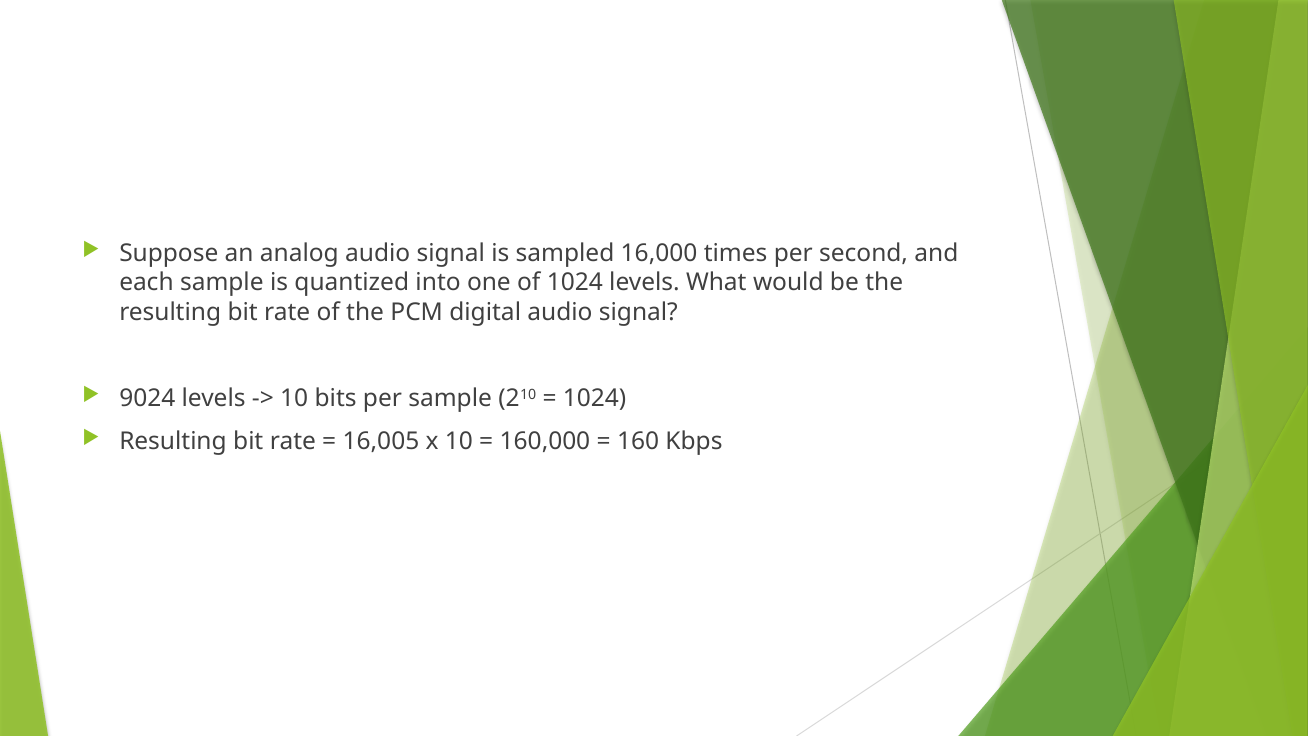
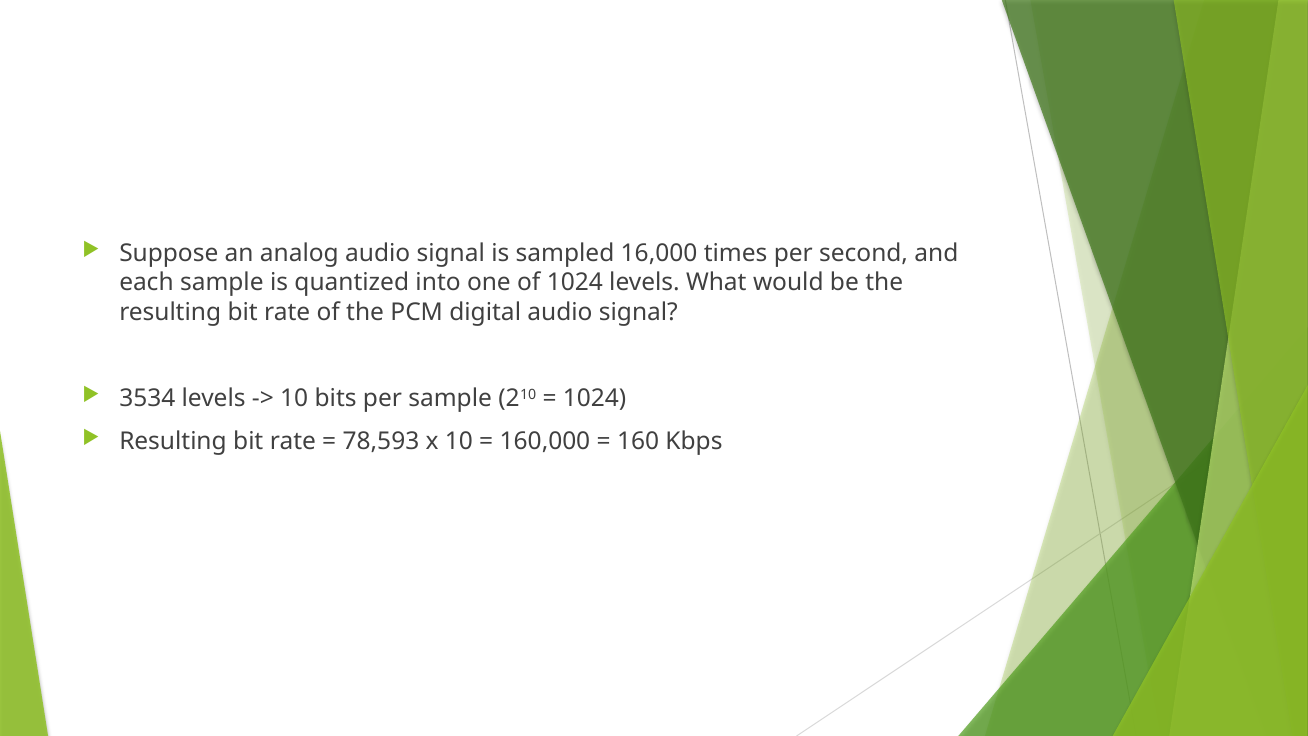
9024: 9024 -> 3534
16,005: 16,005 -> 78,593
